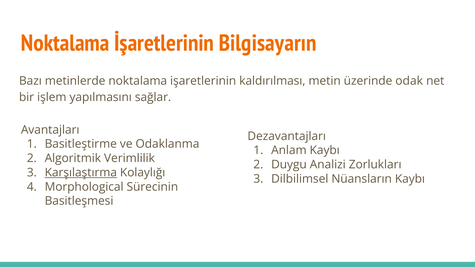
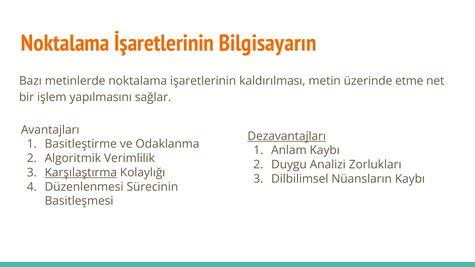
odak: odak -> etme
Dezavantajları underline: none -> present
Morphological: Morphological -> Düzenlenmesi
